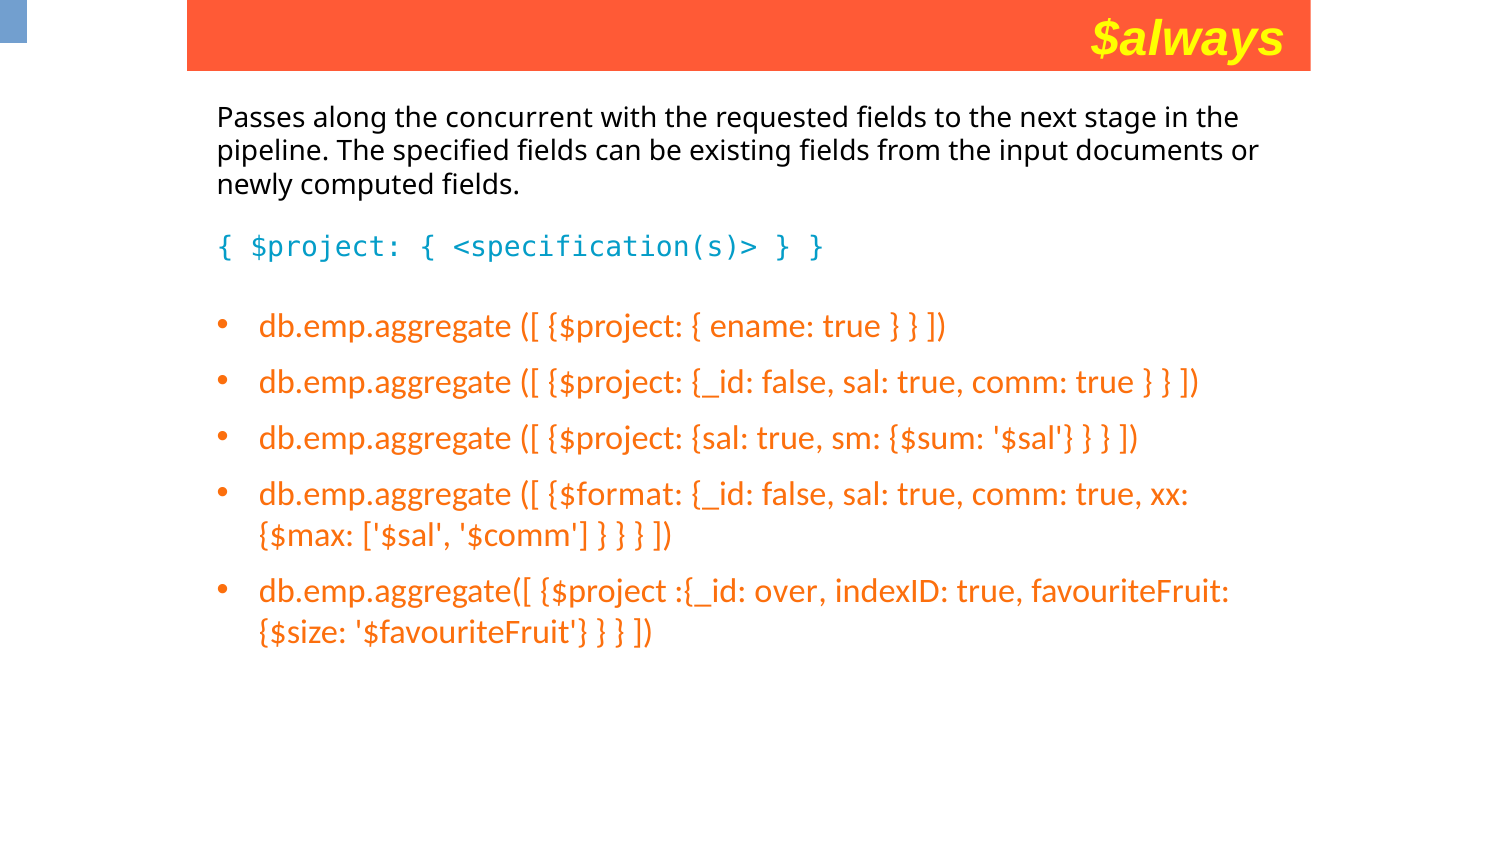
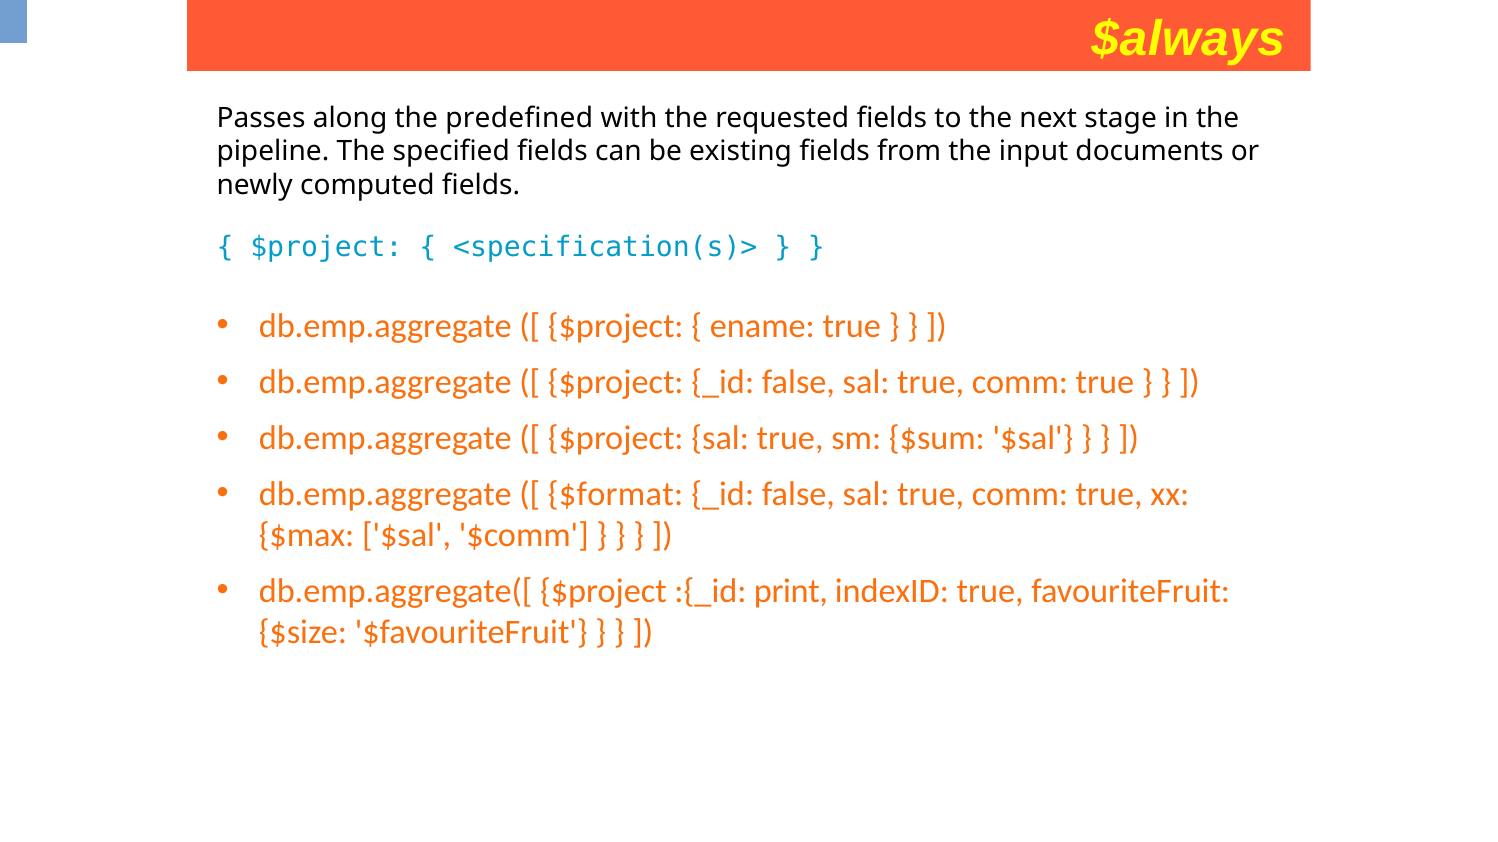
concurrent: concurrent -> predefined
over: over -> print
